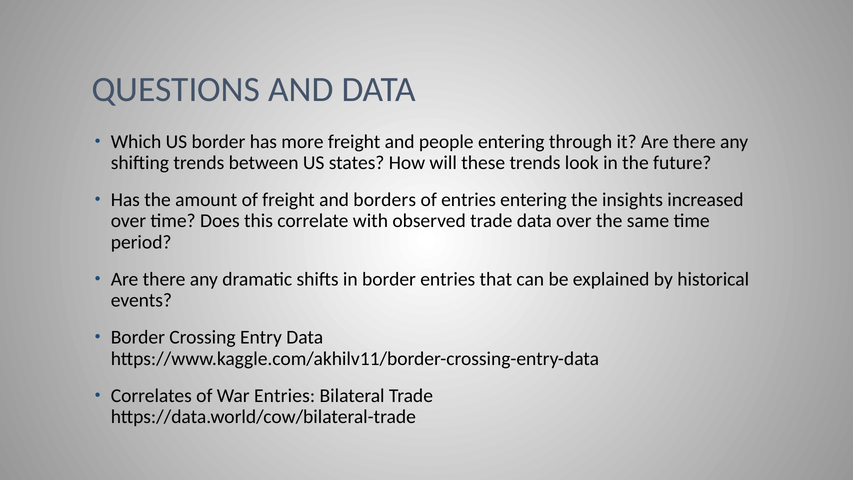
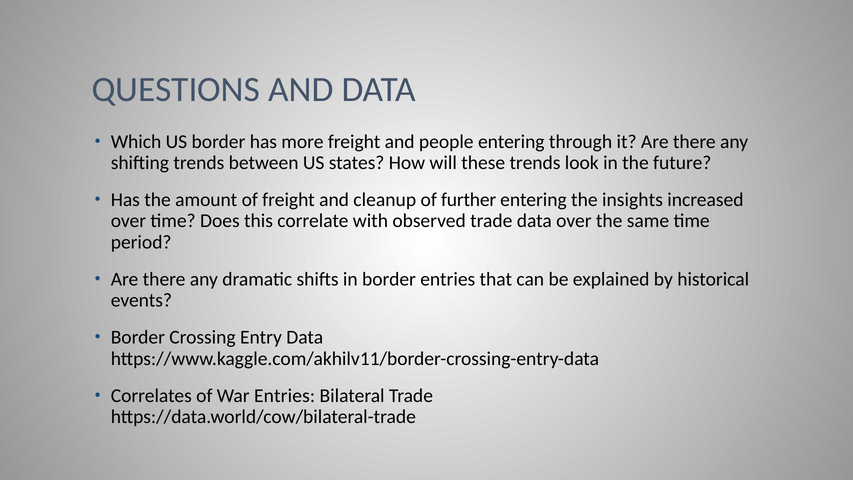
borders: borders -> cleanup
of entries: entries -> further
